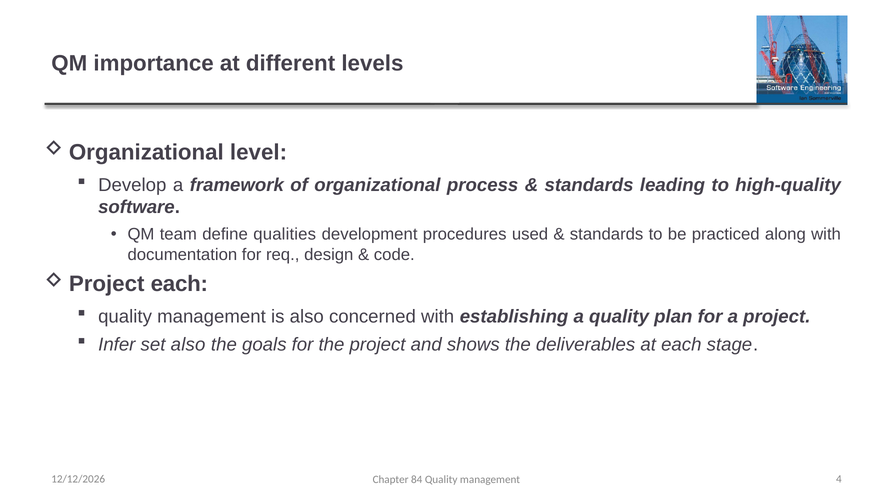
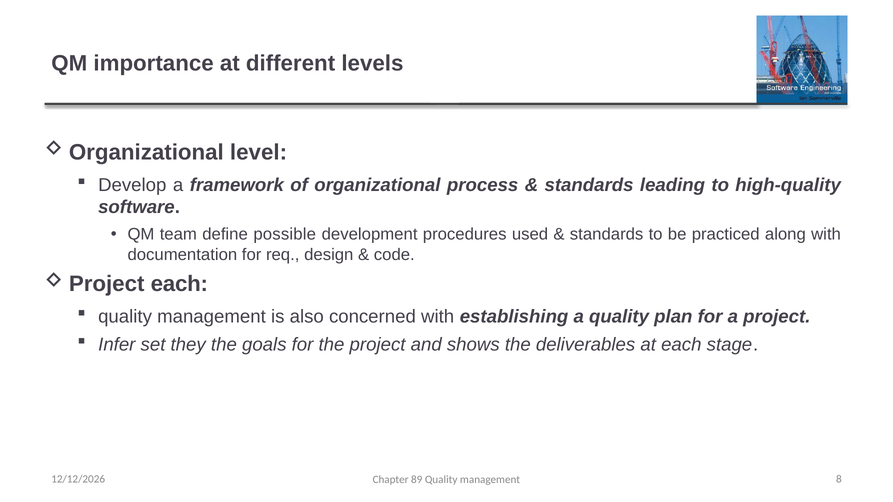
qualities: qualities -> possible
set also: also -> they
84: 84 -> 89
4: 4 -> 8
